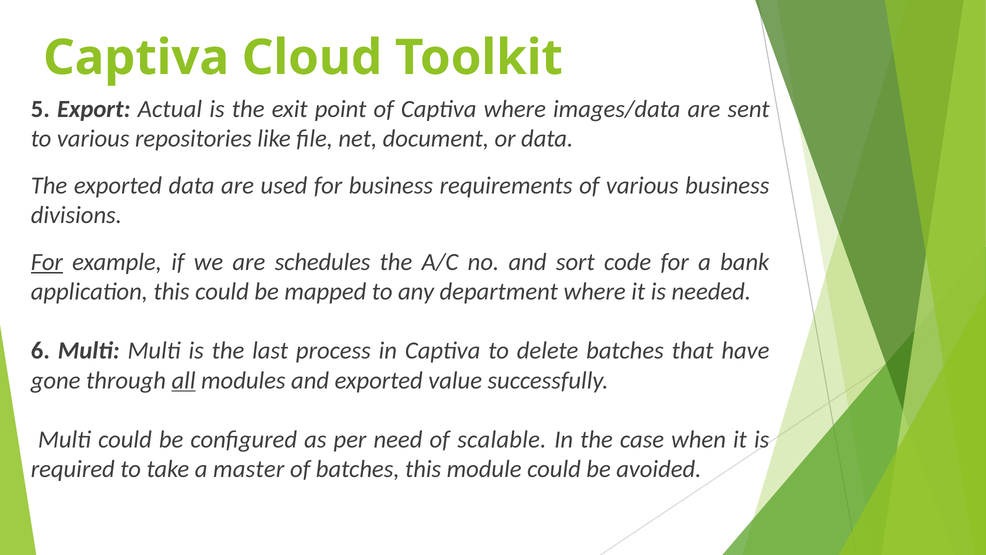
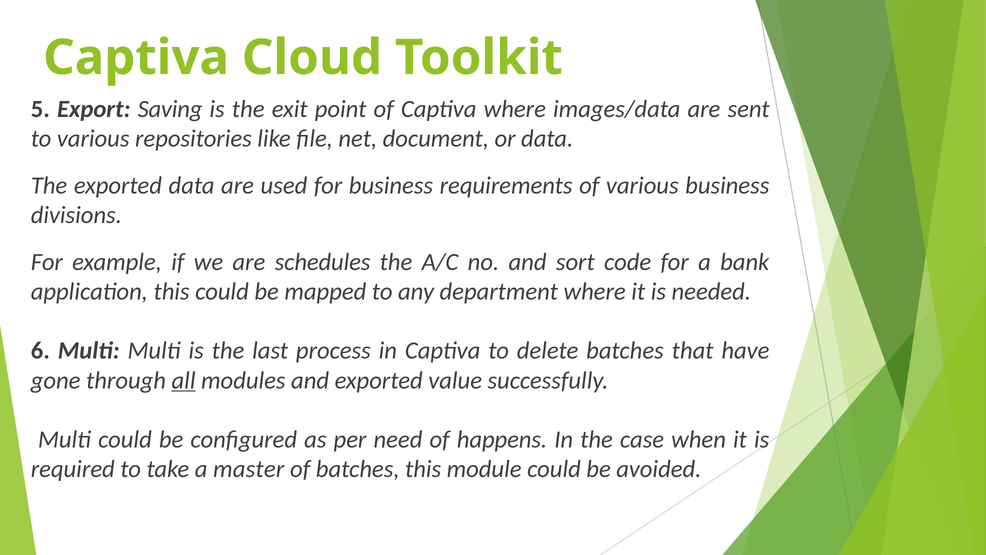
Actual: Actual -> Saving
For at (47, 262) underline: present -> none
scalable: scalable -> happens
